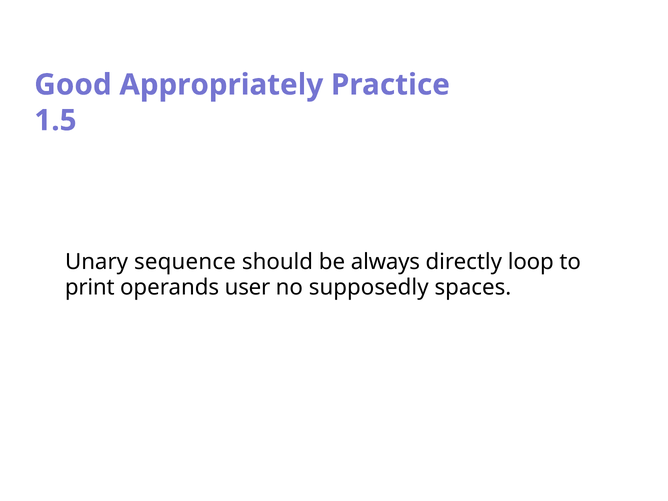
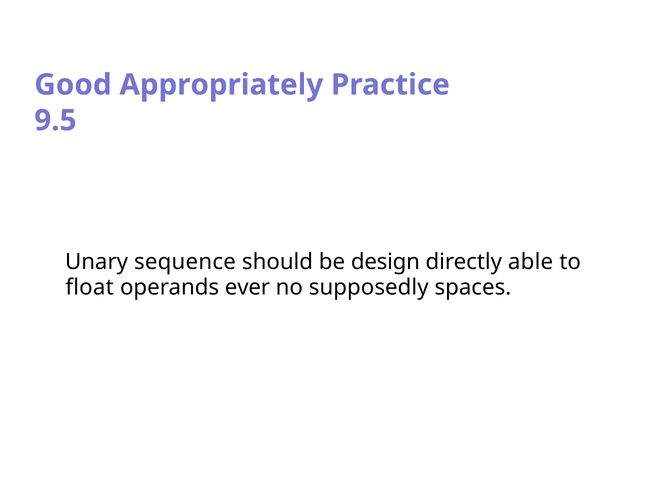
1.5: 1.5 -> 9.5
always: always -> design
loop: loop -> able
print: print -> float
user: user -> ever
